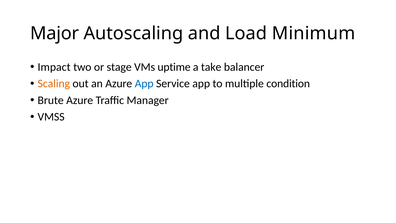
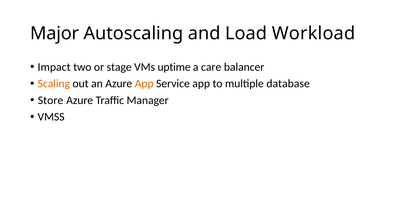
Minimum: Minimum -> Workload
take: take -> care
App at (144, 84) colour: blue -> orange
condition: condition -> database
Brute: Brute -> Store
